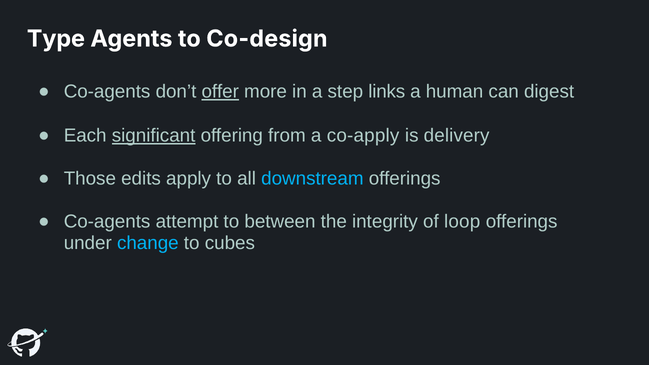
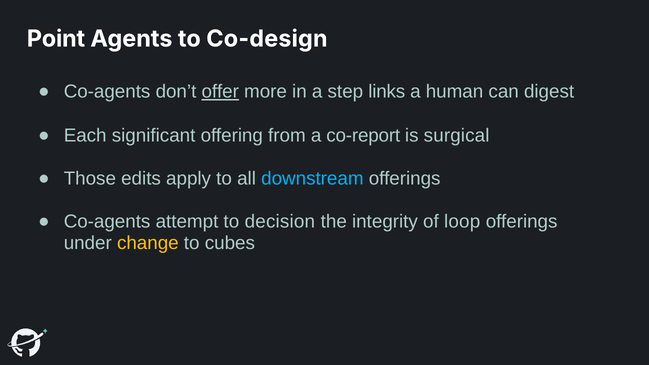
Type: Type -> Point
significant underline: present -> none
co-apply: co-apply -> co-report
delivery: delivery -> surgical
between: between -> decision
change colour: light blue -> yellow
